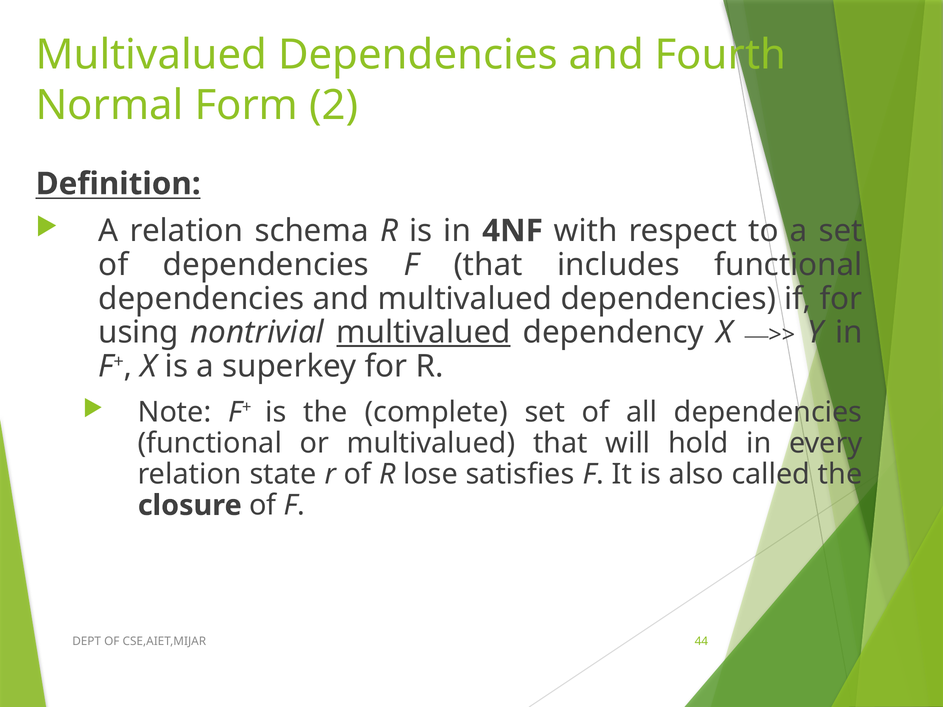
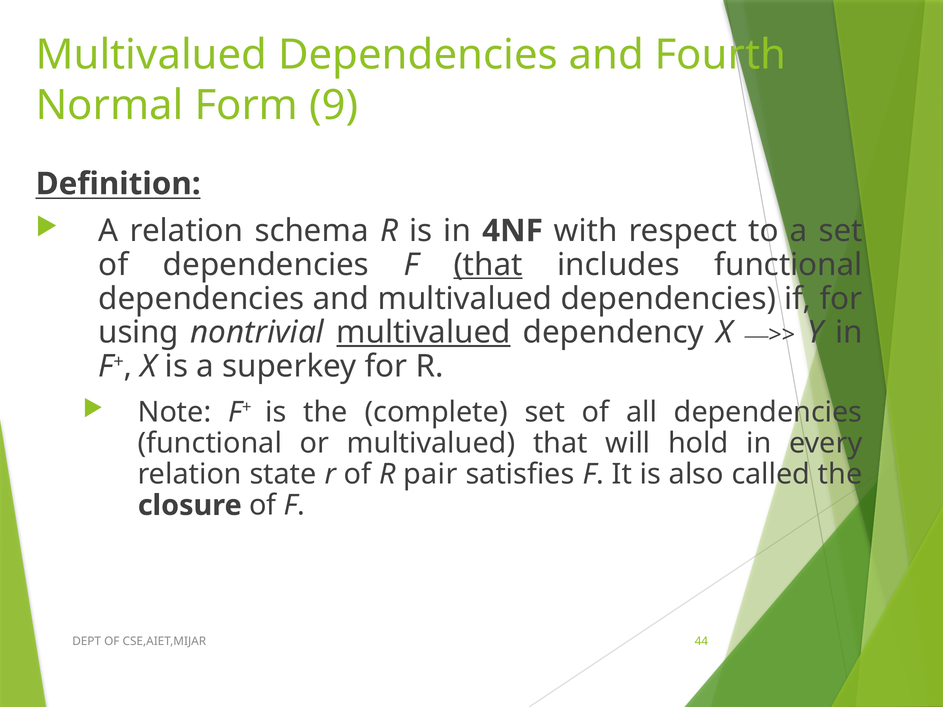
2: 2 -> 9
that at (488, 265) underline: none -> present
lose: lose -> pair
